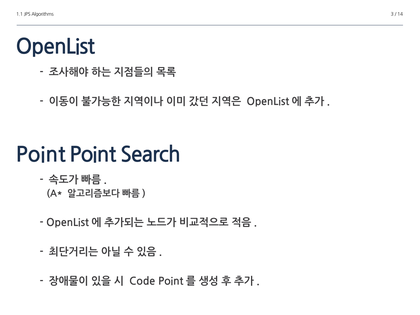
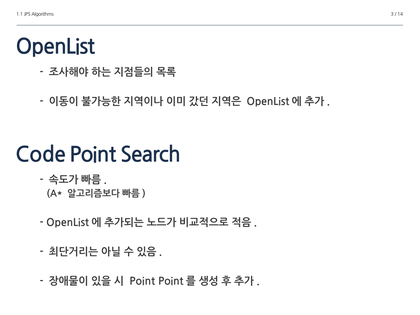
Point at (41, 155): Point -> Code
Code at (142, 281): Code -> Point
